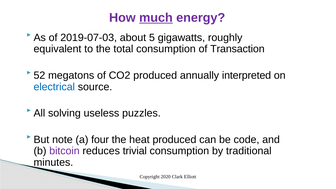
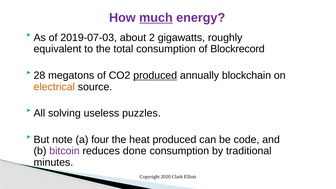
5: 5 -> 2
Transaction: Transaction -> Blockrecord
52: 52 -> 28
produced at (155, 75) underline: none -> present
interpreted: interpreted -> blockchain
electrical colour: blue -> orange
trivial: trivial -> done
